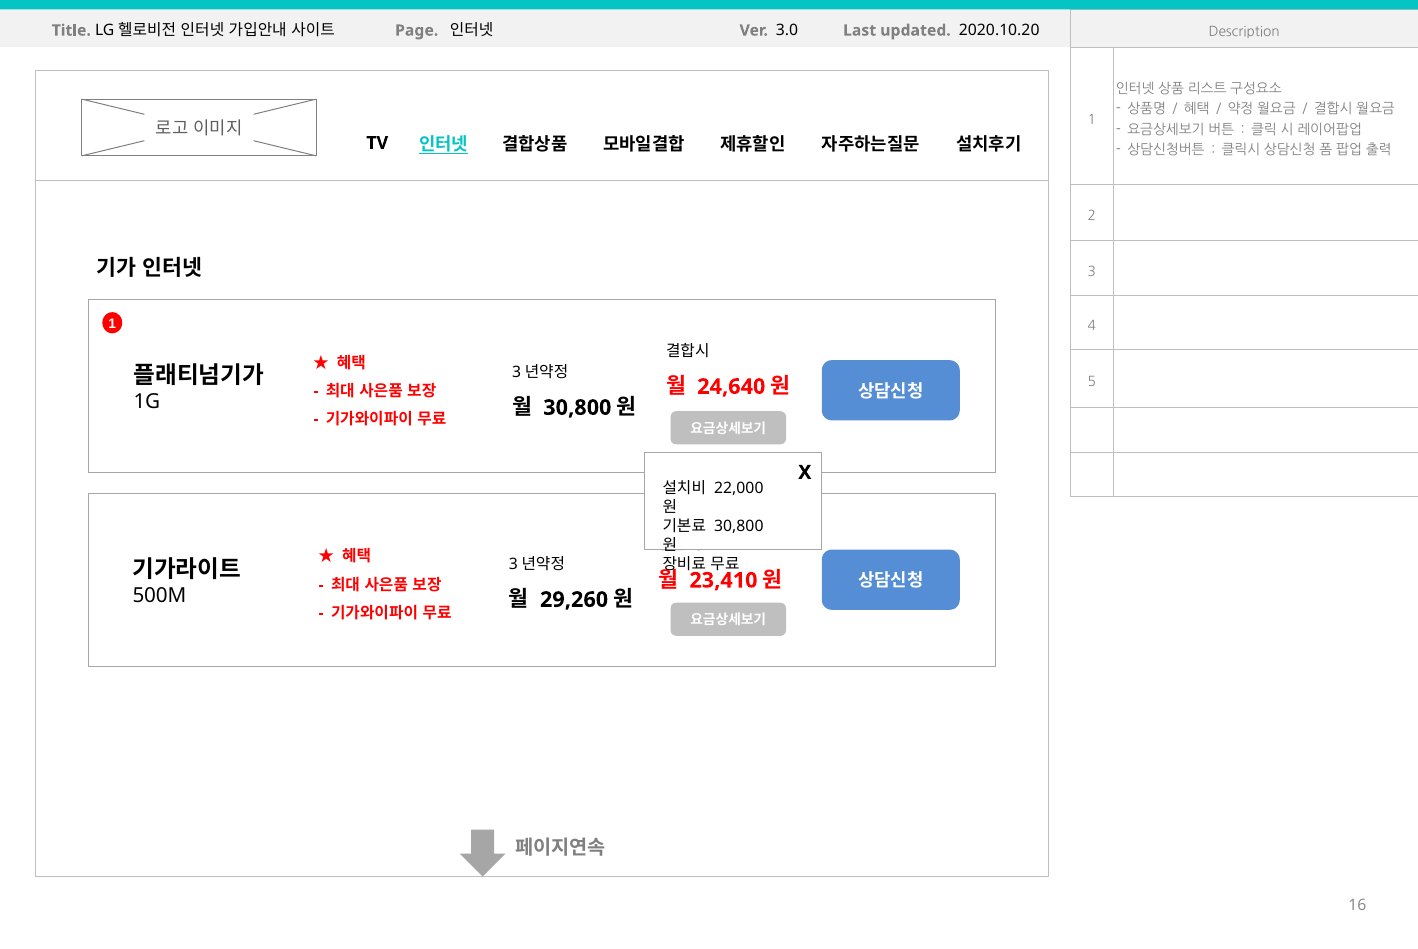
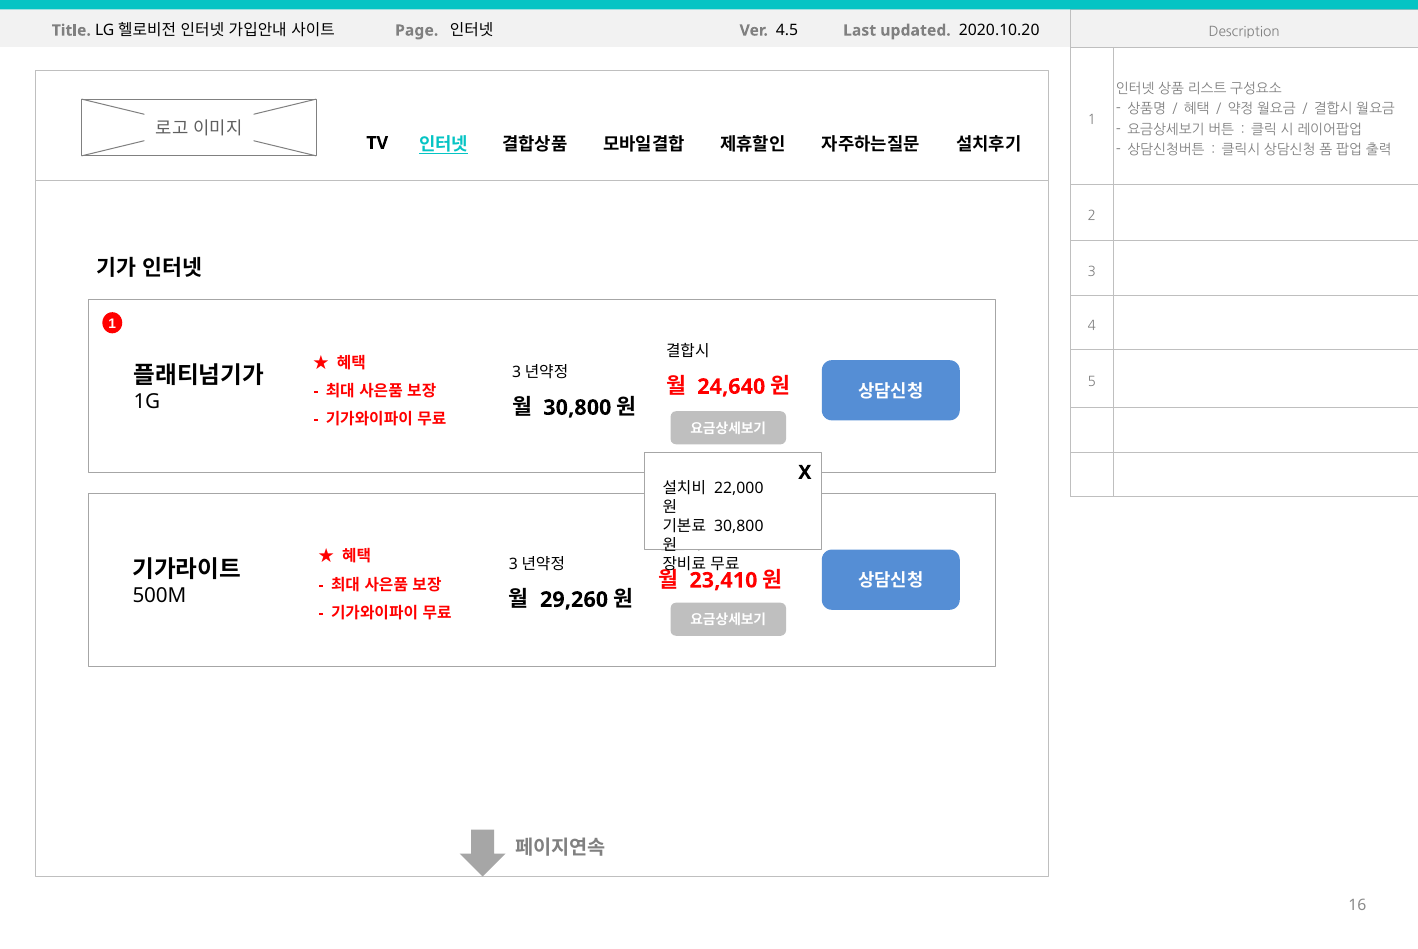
3.0: 3.0 -> 4.5
